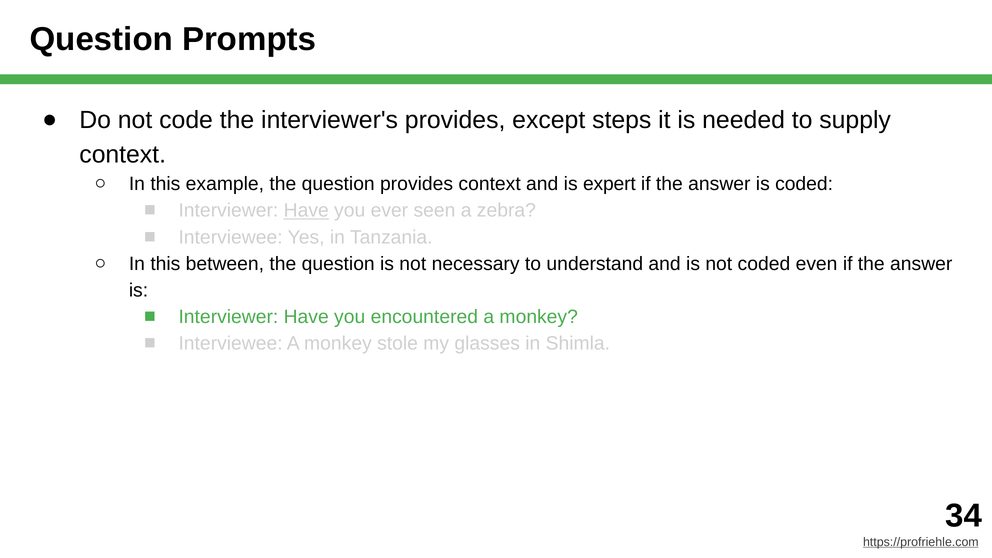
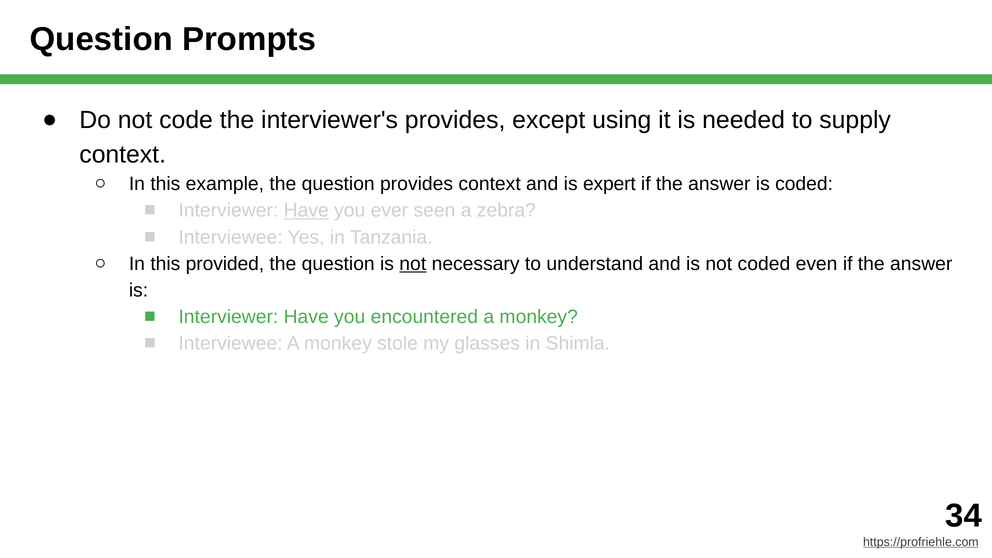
steps: steps -> using
between: between -> provided
not at (413, 264) underline: none -> present
